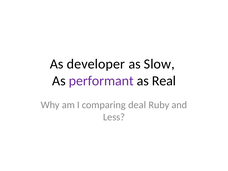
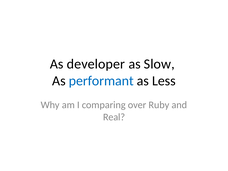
performant colour: purple -> blue
Real: Real -> Less
deal: deal -> over
Less: Less -> Real
